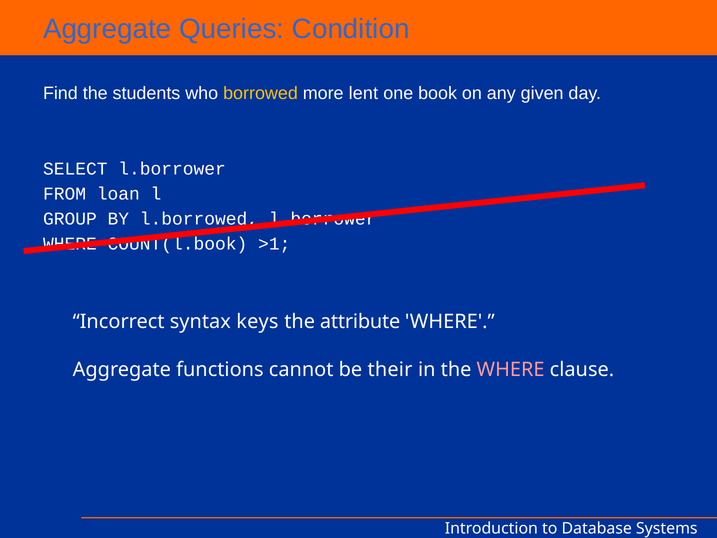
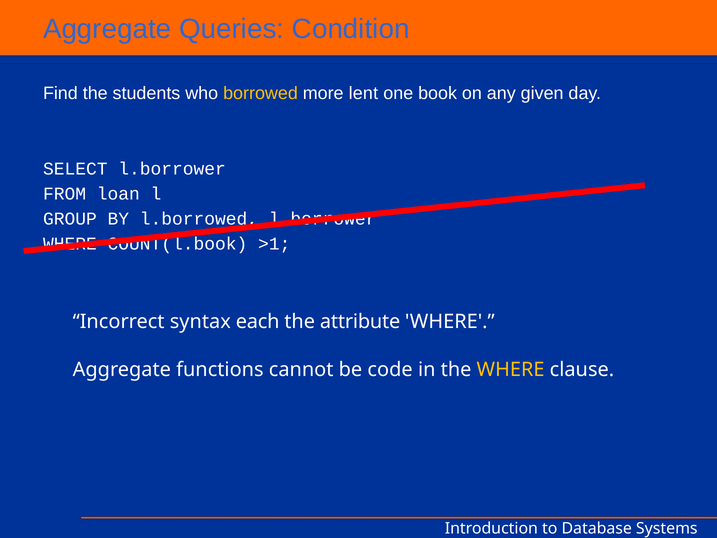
keys: keys -> each
their: their -> code
WHERE at (511, 369) colour: pink -> yellow
